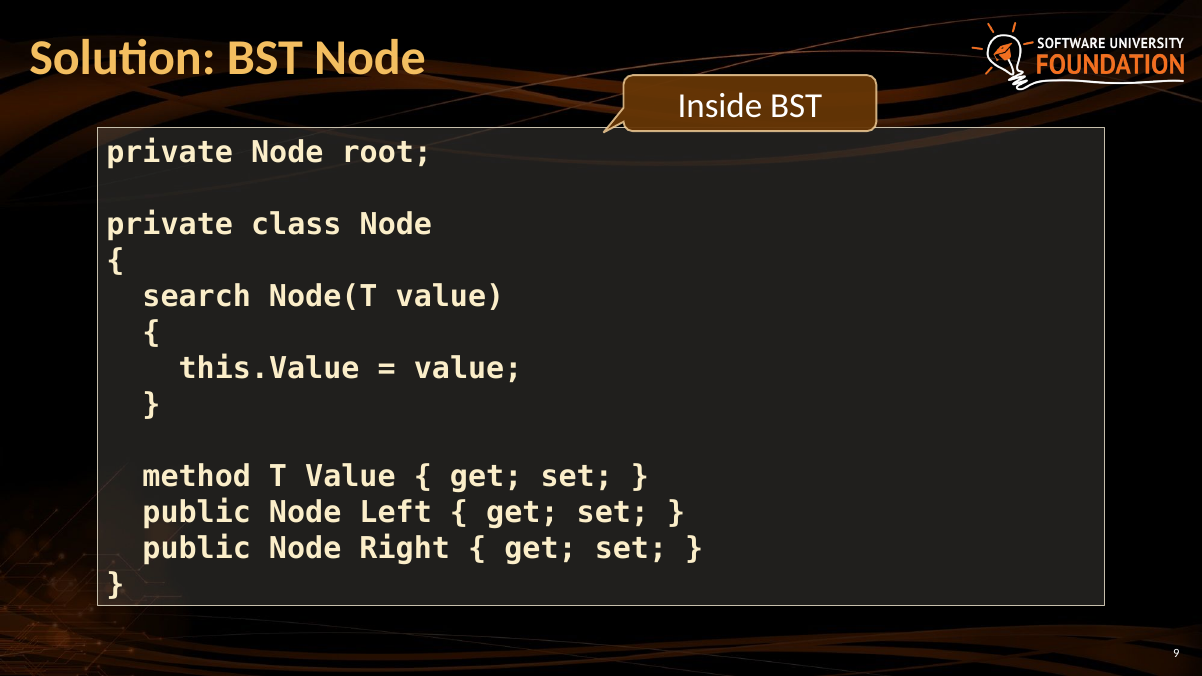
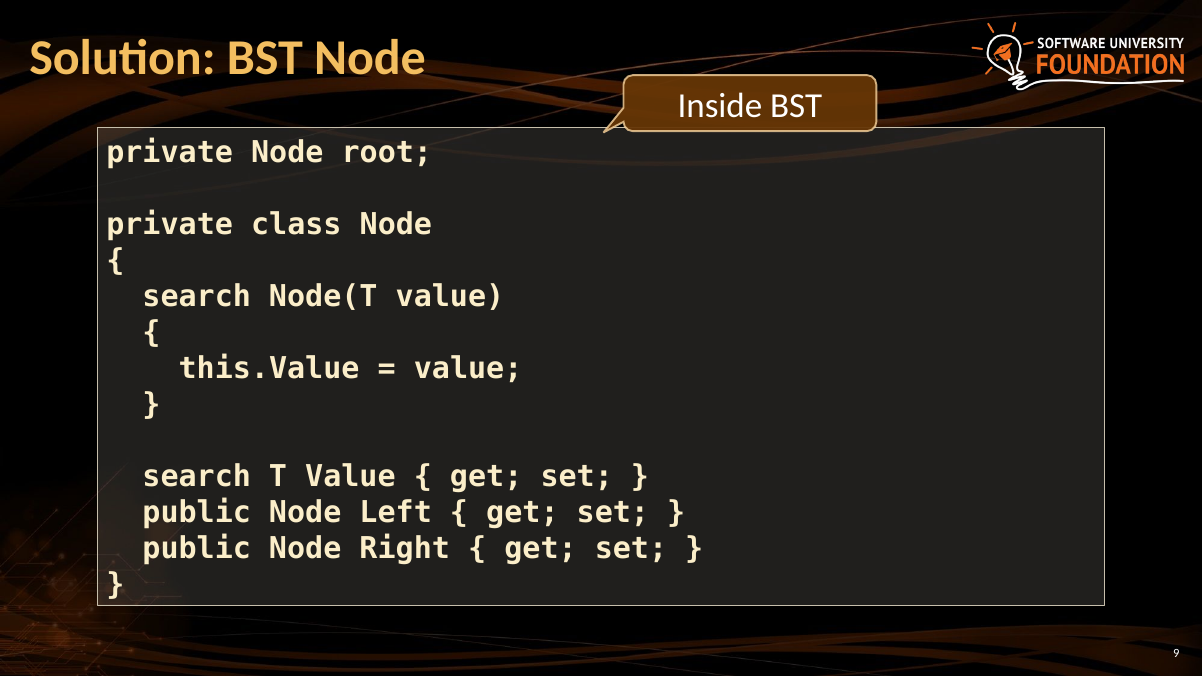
method at (197, 477): method -> search
